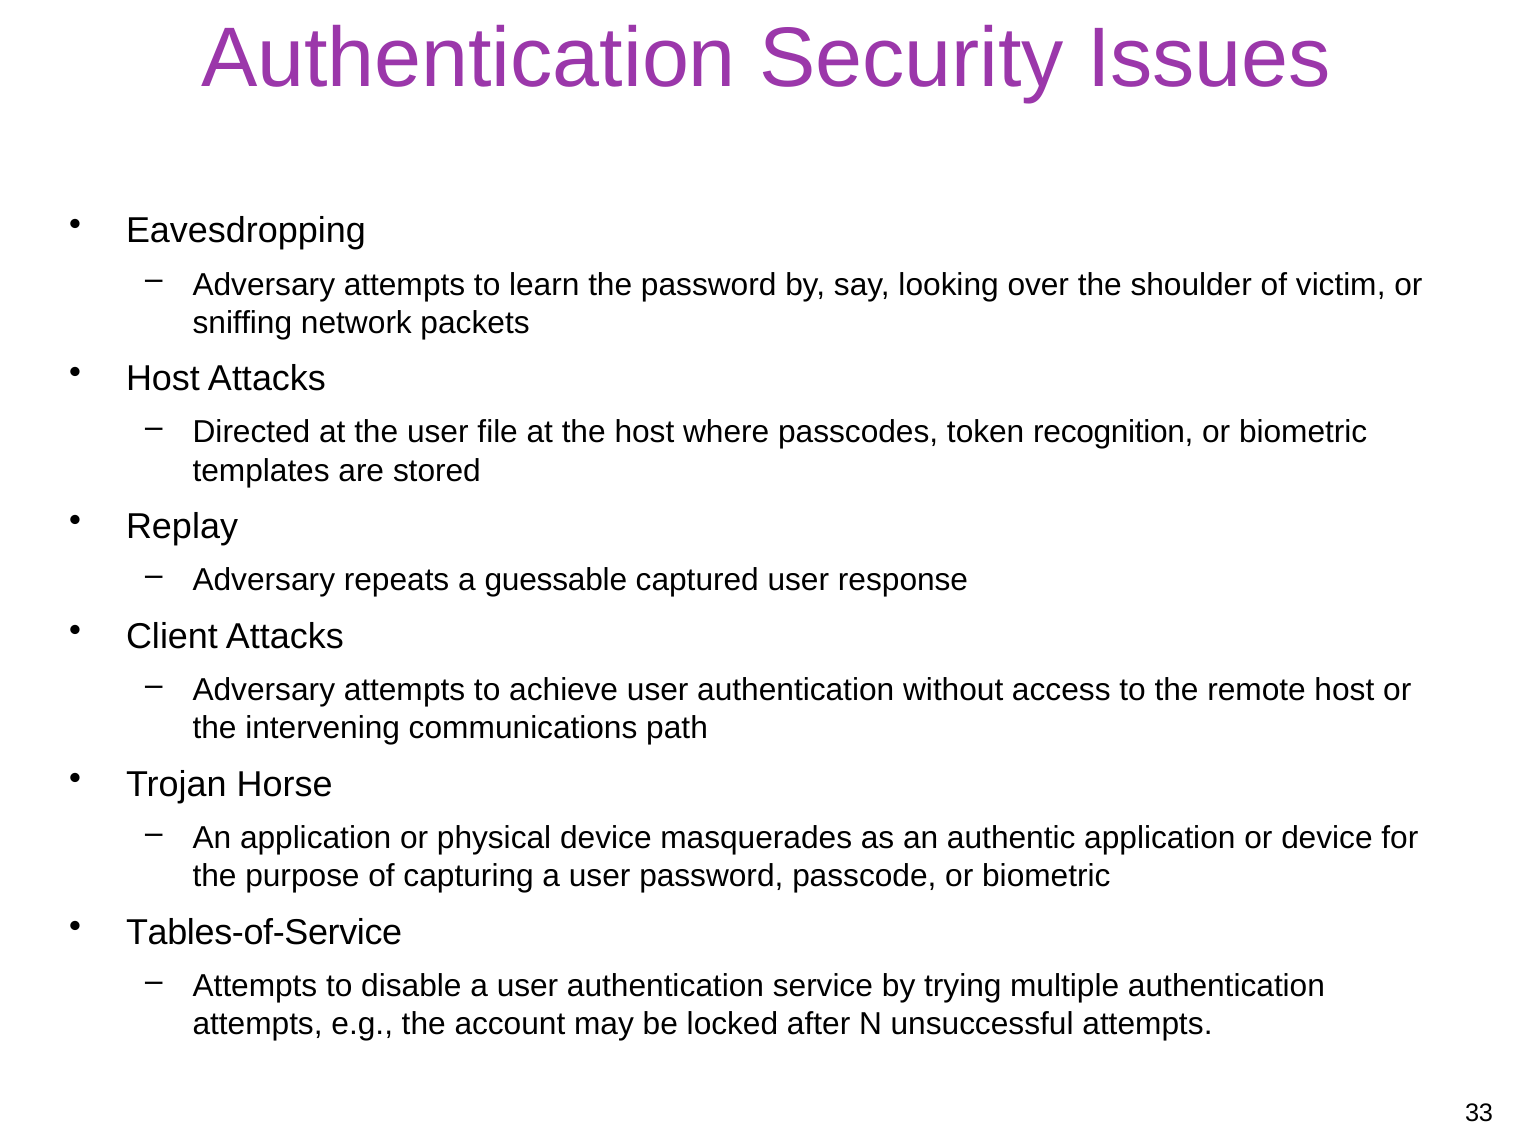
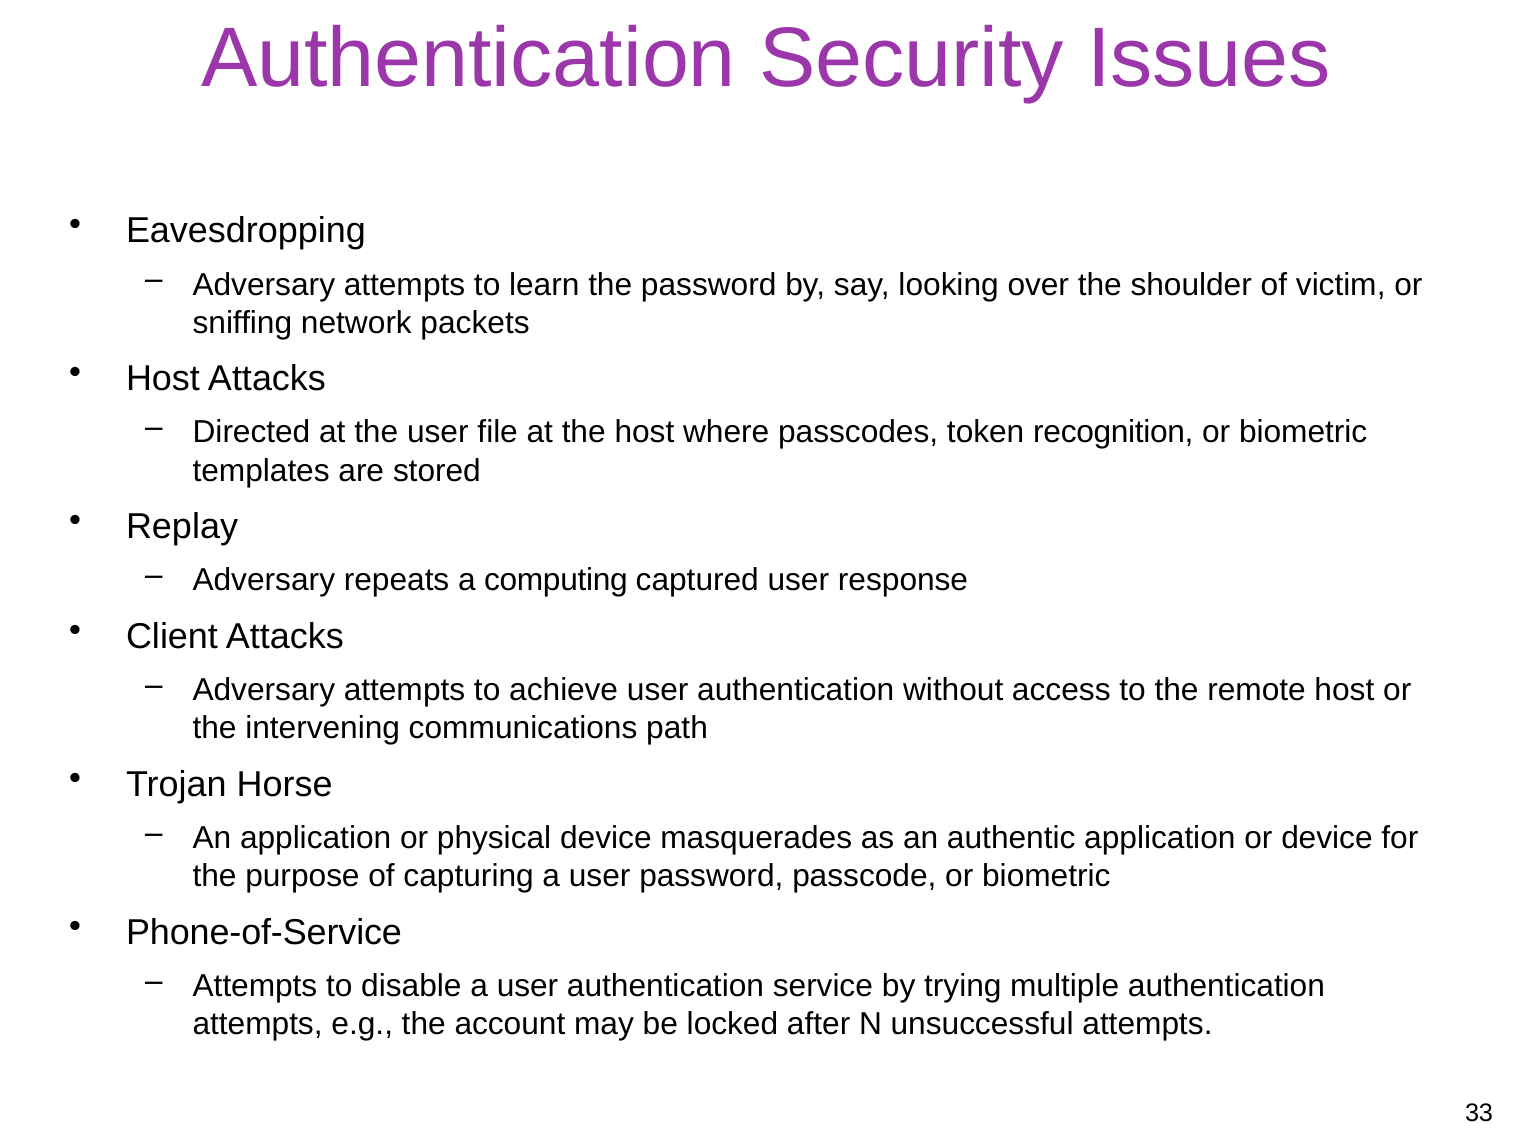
guessable: guessable -> computing
Tables-of-Service: Tables-of-Service -> Phone-of-Service
